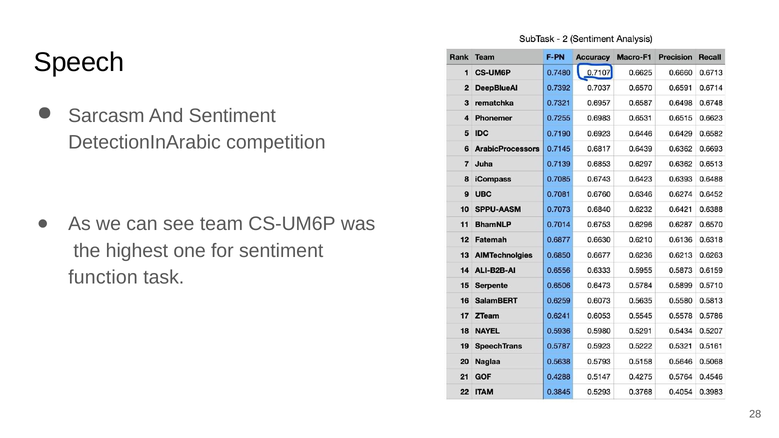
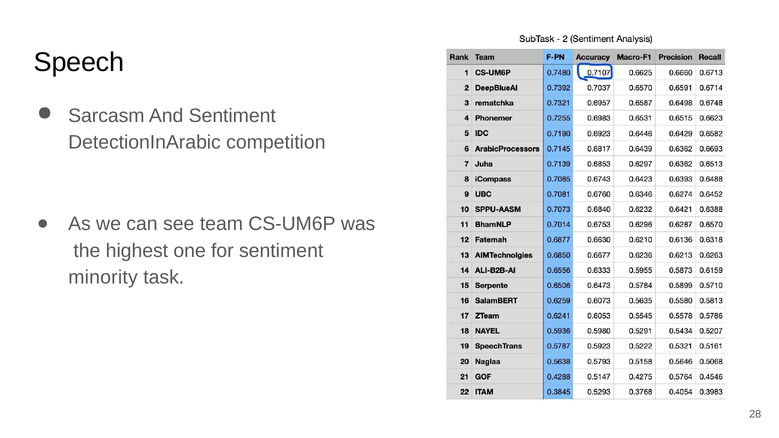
function: function -> minority
